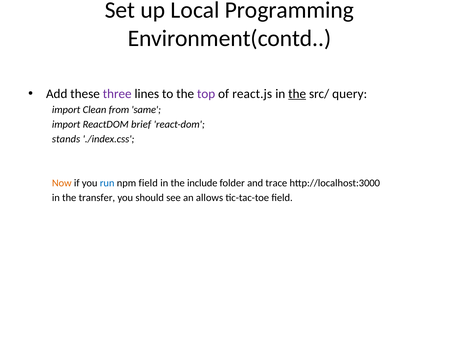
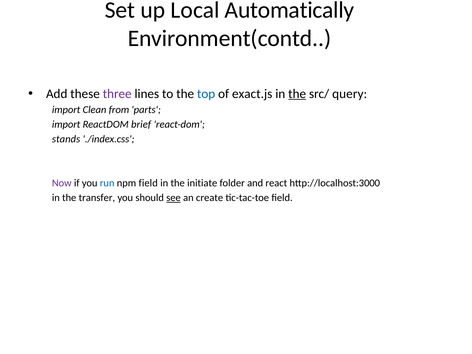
Programming: Programming -> Automatically
top colour: purple -> blue
react.js: react.js -> exact.js
same: same -> parts
Now colour: orange -> purple
include: include -> initiate
trace: trace -> react
see underline: none -> present
allows: allows -> create
